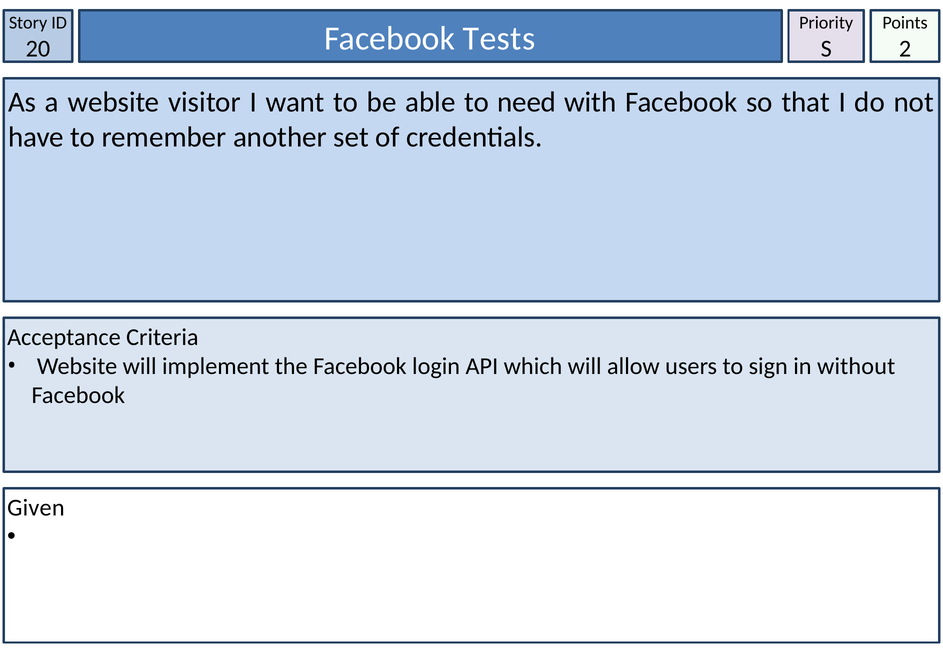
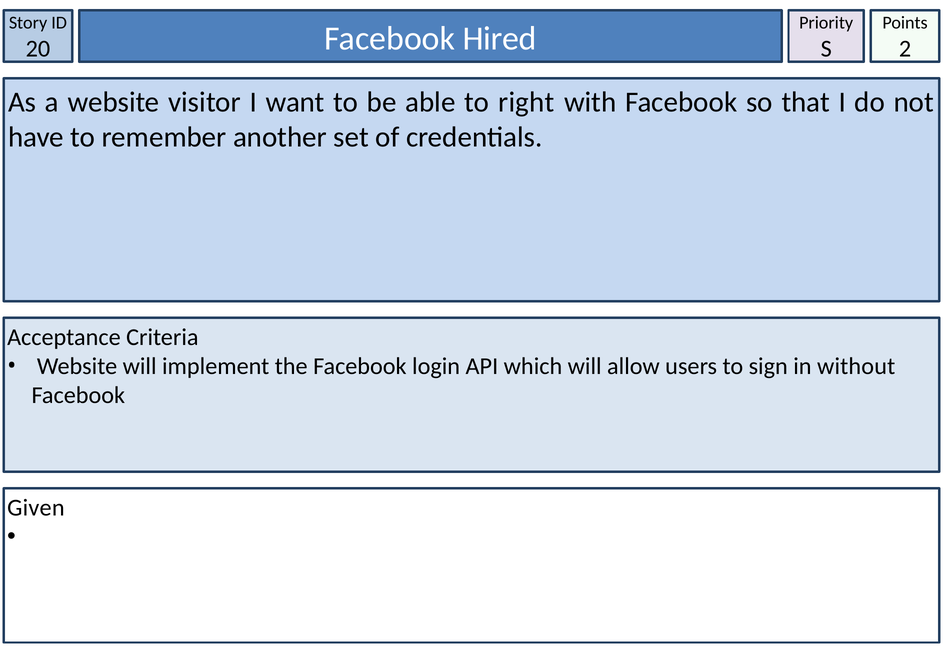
Tests: Tests -> Hired
need: need -> right
